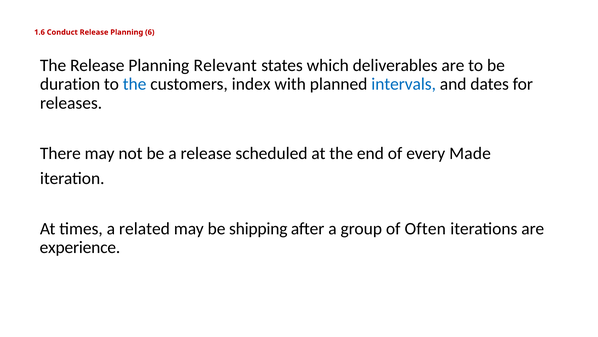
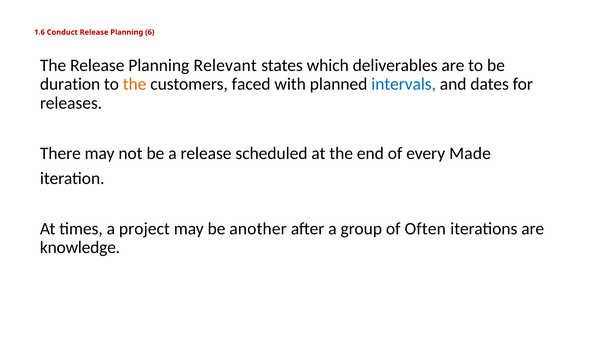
the at (135, 84) colour: blue -> orange
index: index -> faced
related: related -> project
shipping: shipping -> another
experience: experience -> knowledge
